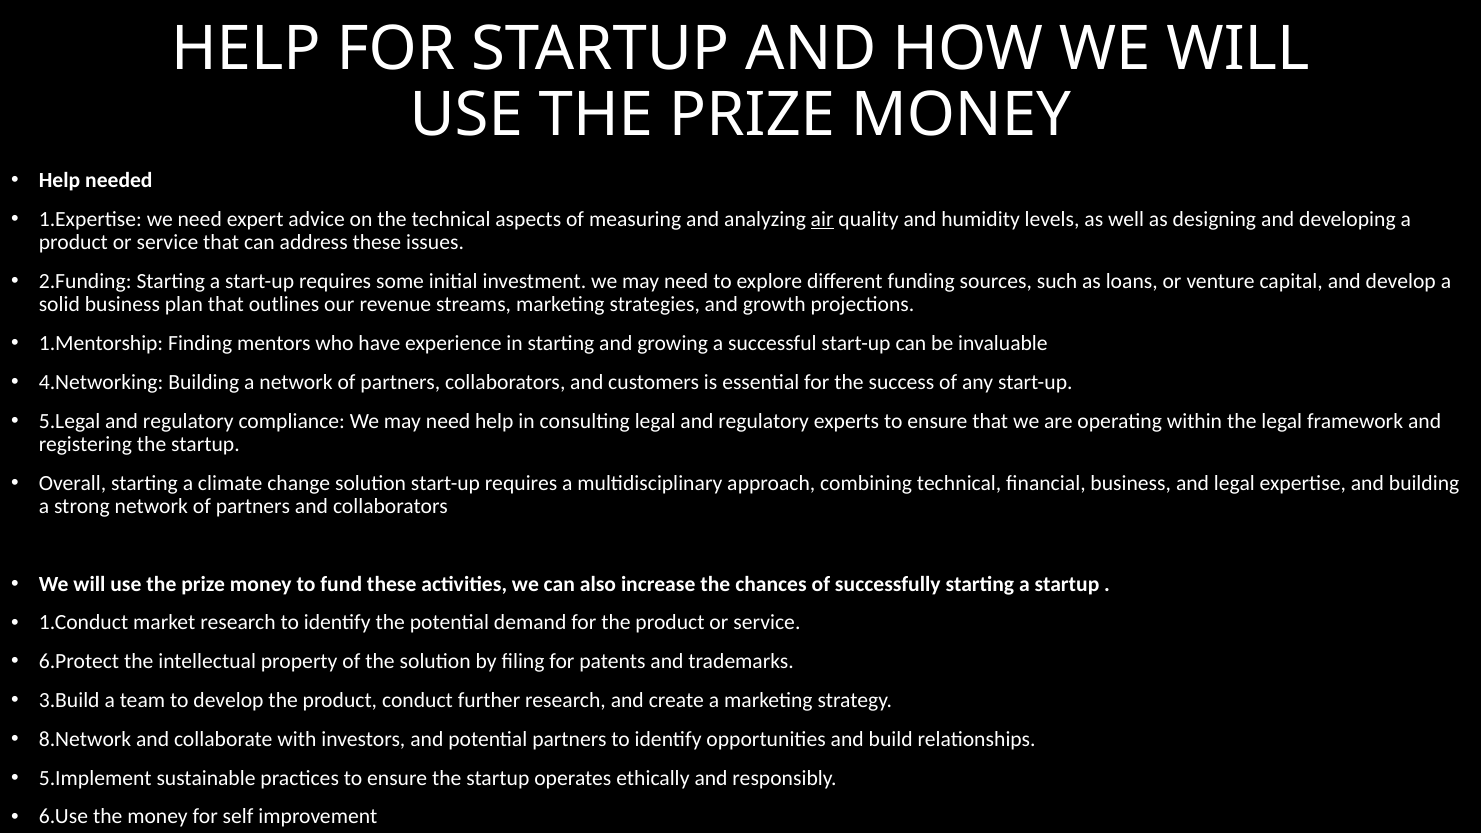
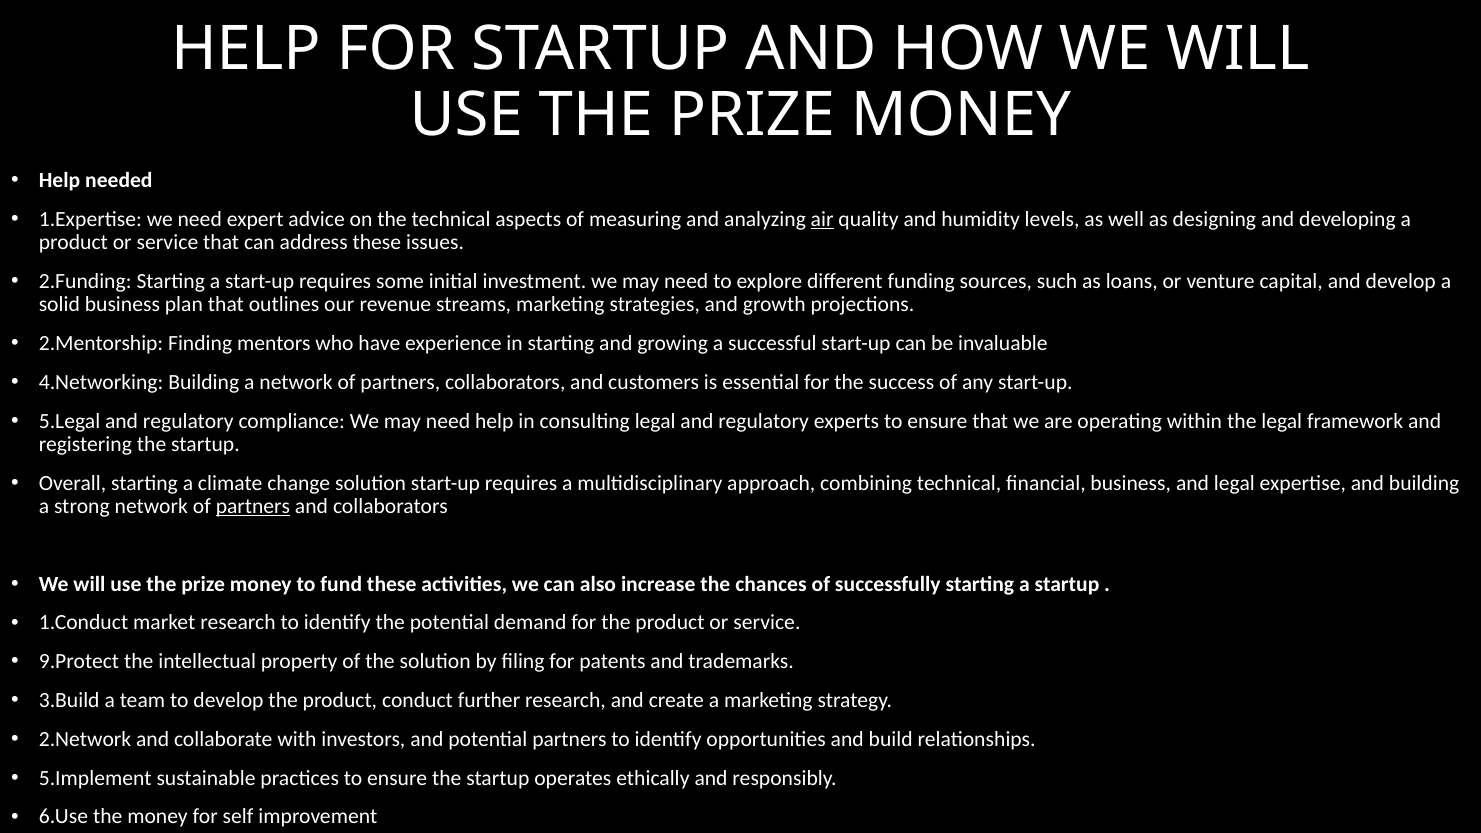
1.Mentorship: 1.Mentorship -> 2.Mentorship
partners at (253, 506) underline: none -> present
6.Protect: 6.Protect -> 9.Protect
8.Network: 8.Network -> 2.Network
